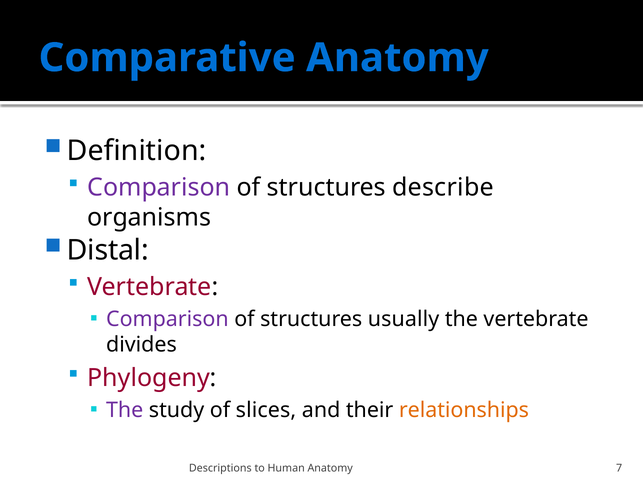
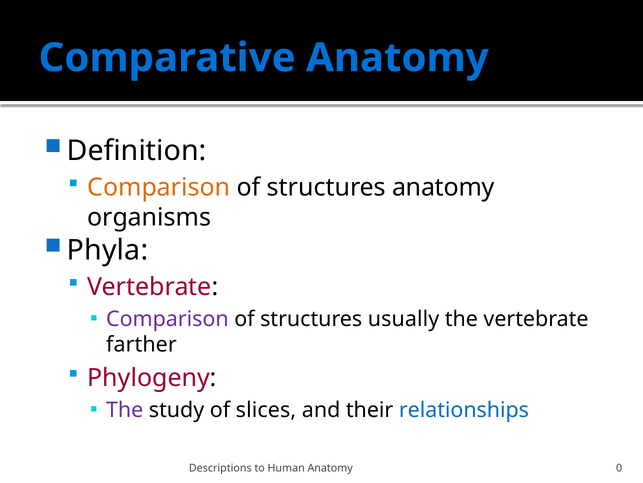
Comparison at (159, 187) colour: purple -> orange
structures describe: describe -> anatomy
Distal: Distal -> Phyla
divides: divides -> farther
relationships colour: orange -> blue
7: 7 -> 0
